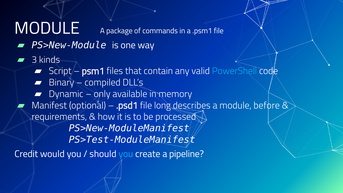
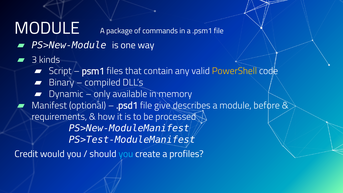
PowerShell colour: light blue -> yellow
long: long -> give
pipeline: pipeline -> profiles
